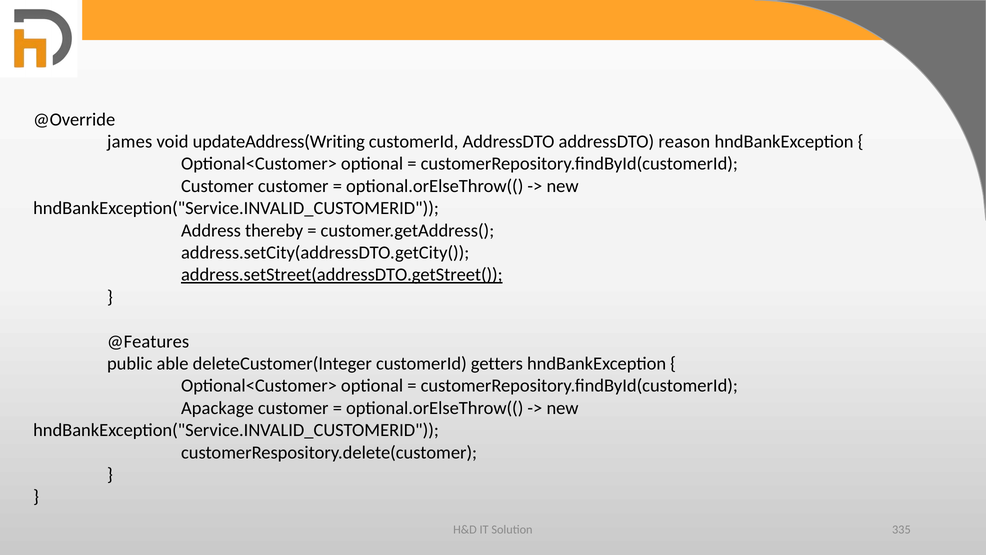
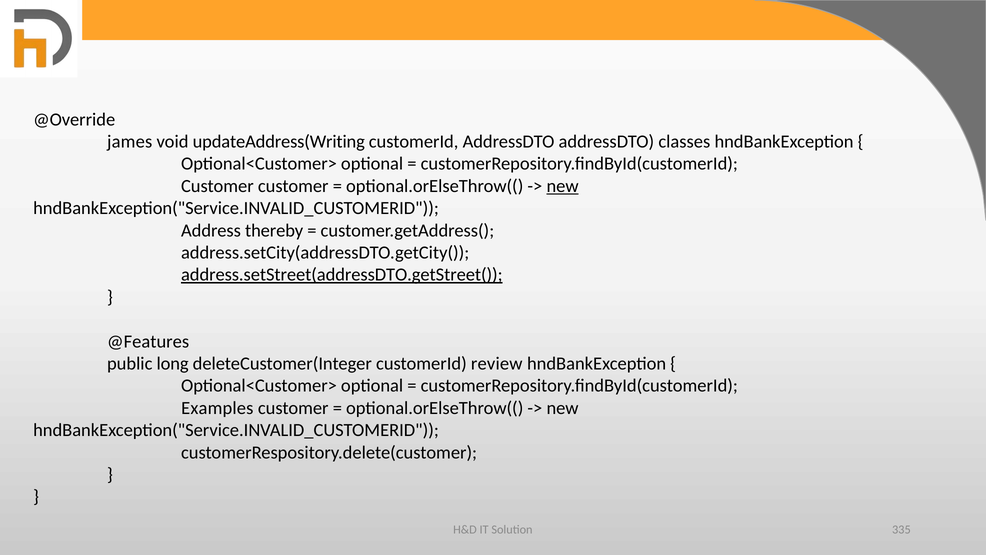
reason: reason -> classes
new at (563, 186) underline: none -> present
able: able -> long
getters: getters -> review
Apackage: Apackage -> Examples
